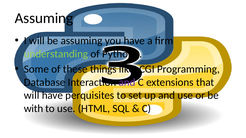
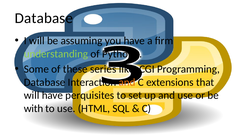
Assuming at (44, 18): Assuming -> Database
things: things -> series
and at (127, 82) colour: purple -> orange
